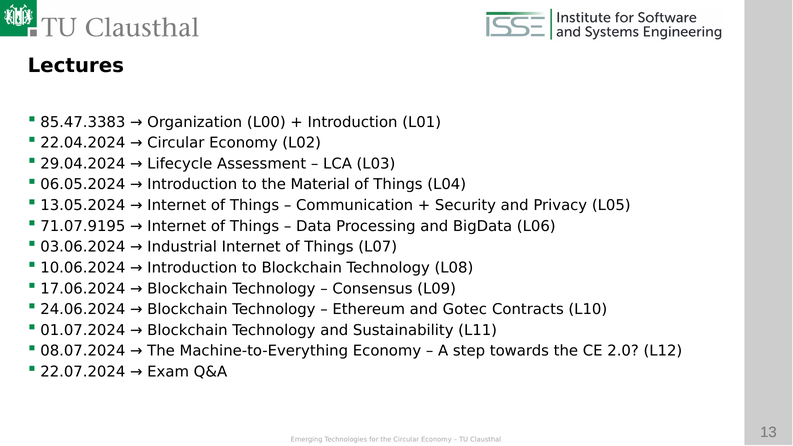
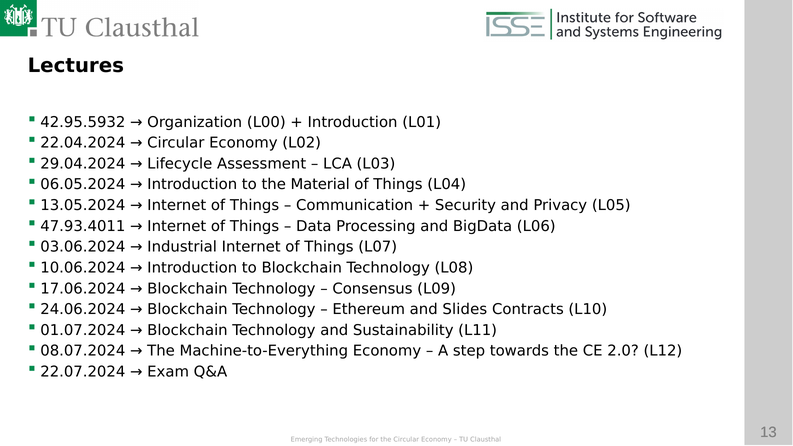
85.47.3383: 85.47.3383 -> 42.95.5932
71.07.9195: 71.07.9195 -> 47.93.4011
Gotec: Gotec -> Slides
